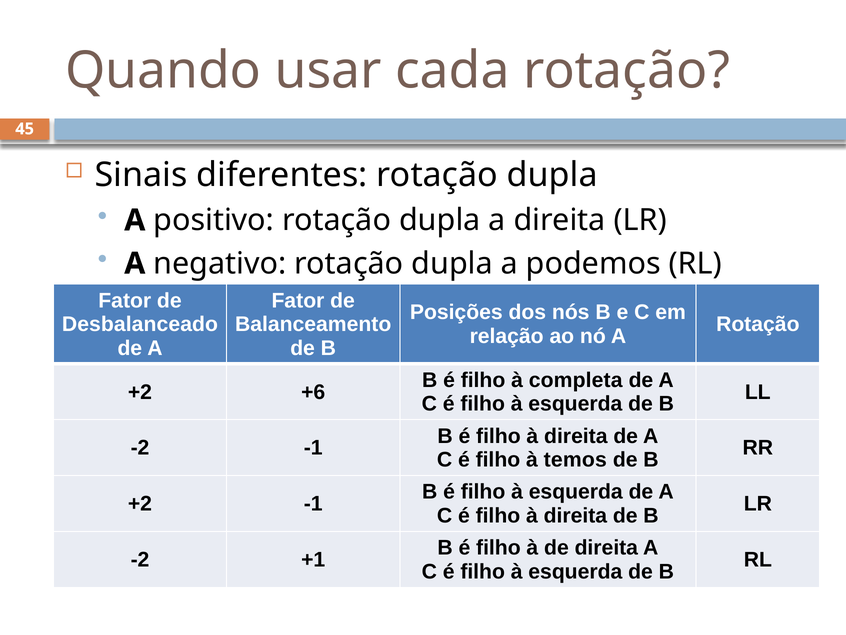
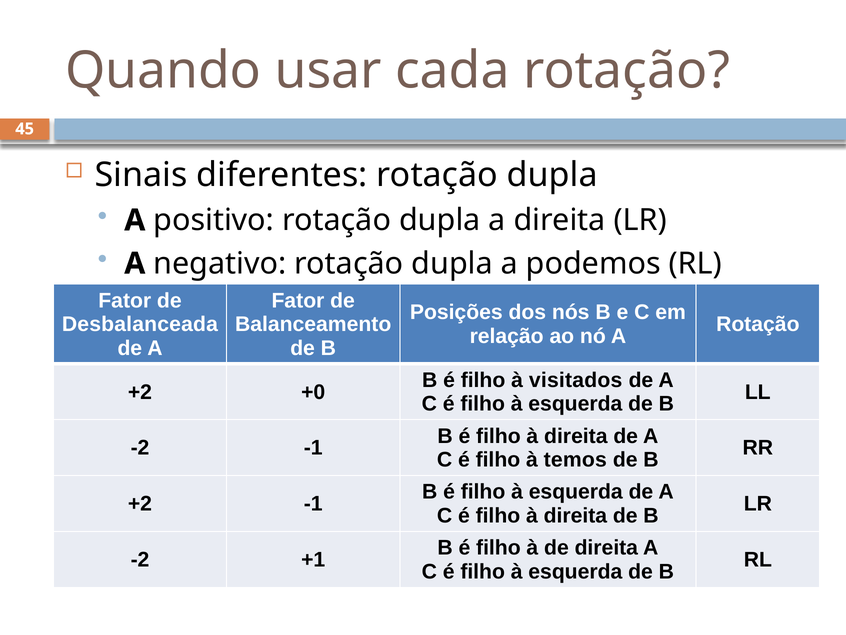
Desbalanceado: Desbalanceado -> Desbalanceada
completa: completa -> visitados
+6: +6 -> +0
